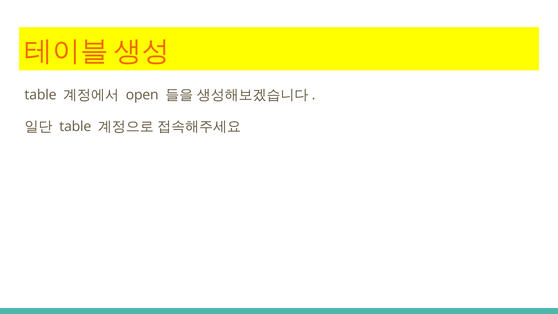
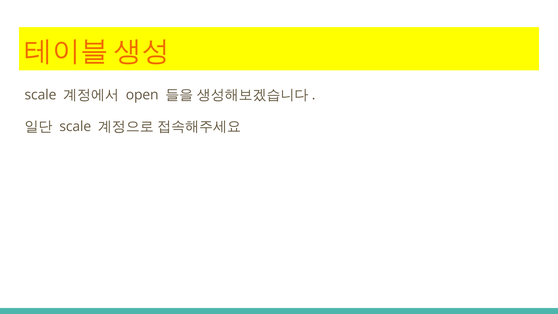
table at (41, 95): table -> scale
table at (75, 126): table -> scale
